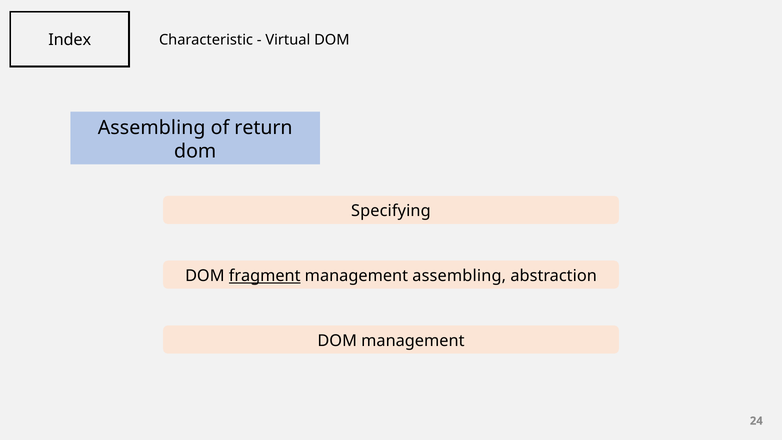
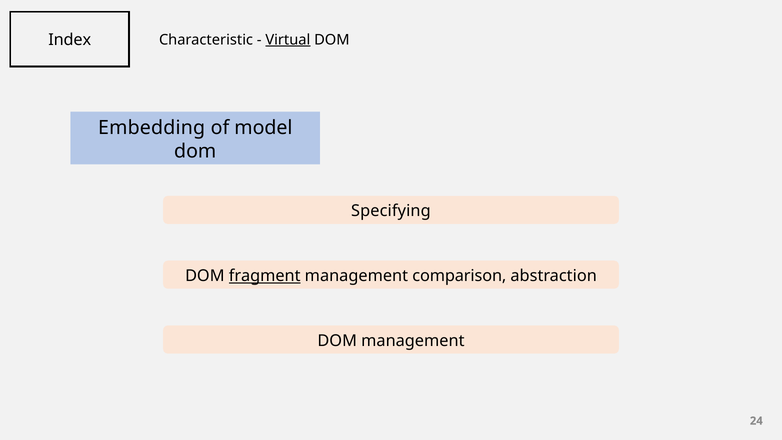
Virtual underline: none -> present
Assembling at (152, 128): Assembling -> Embedding
return: return -> model
management assembling: assembling -> comparison
